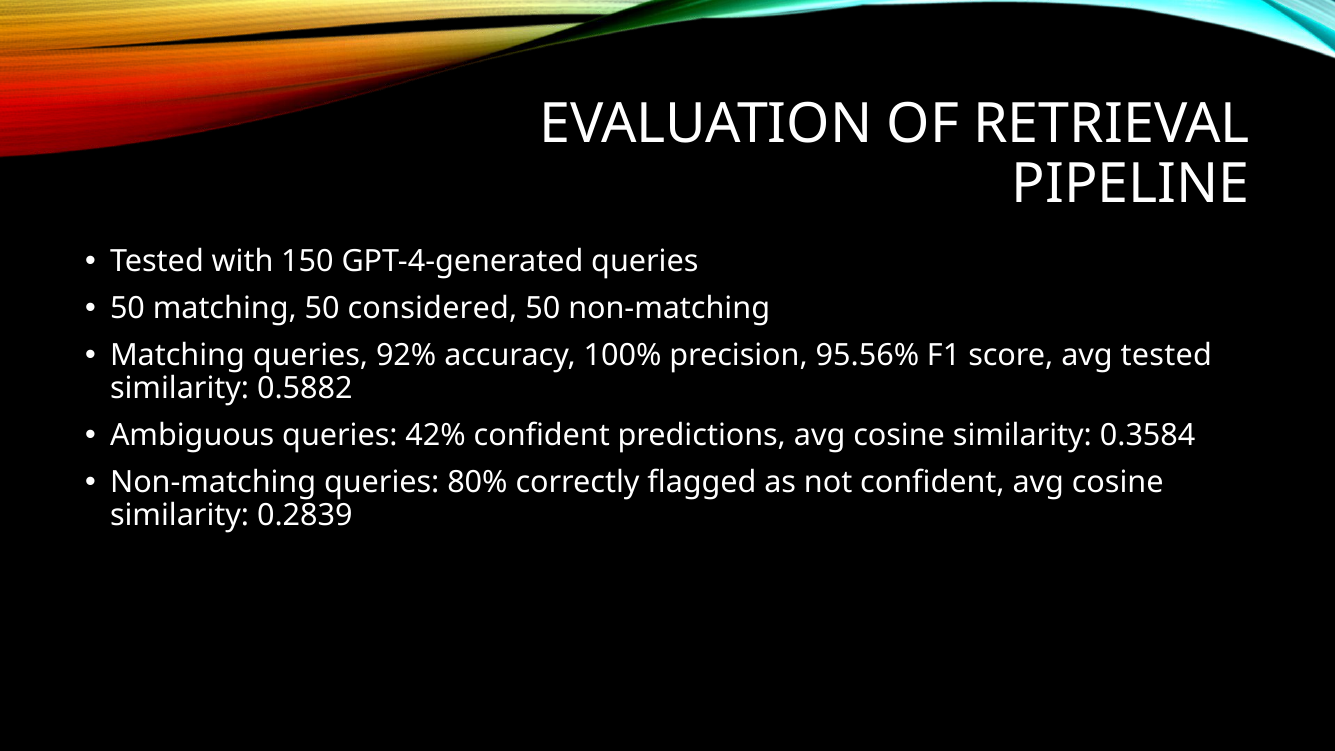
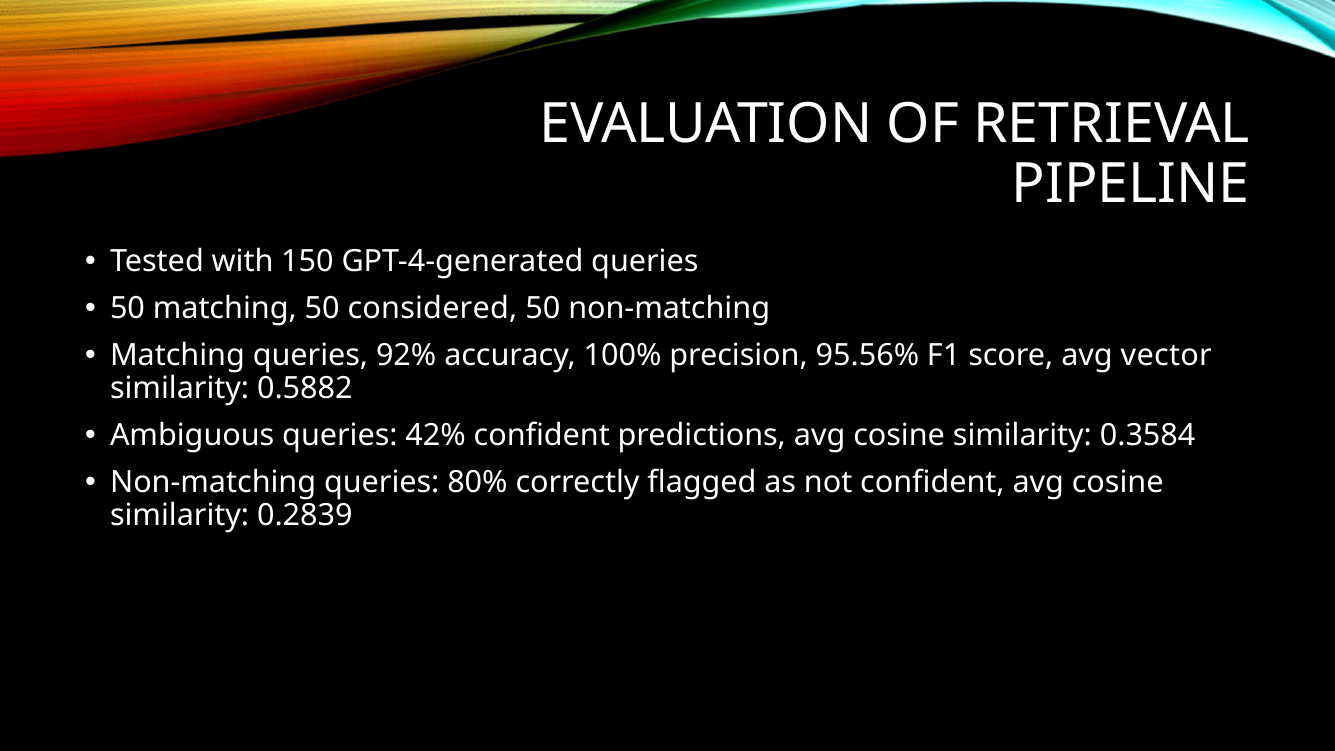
avg tested: tested -> vector
